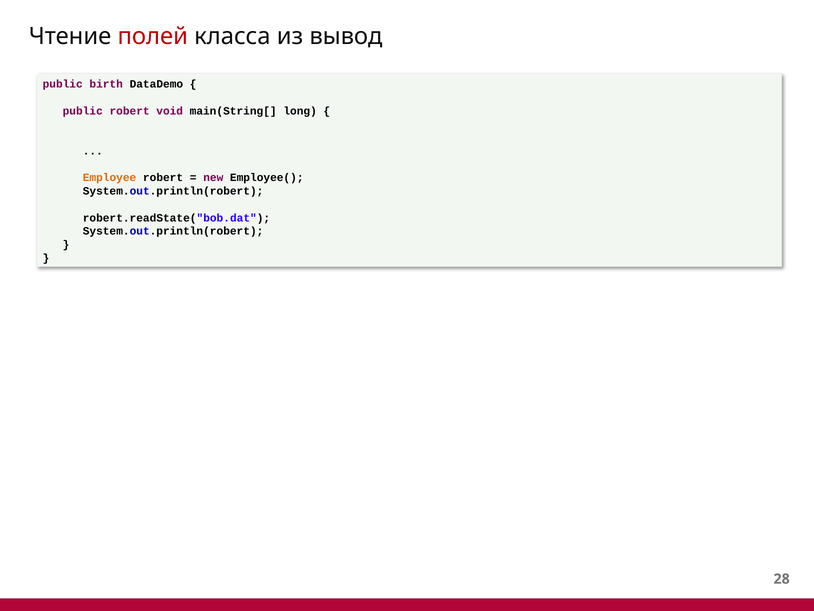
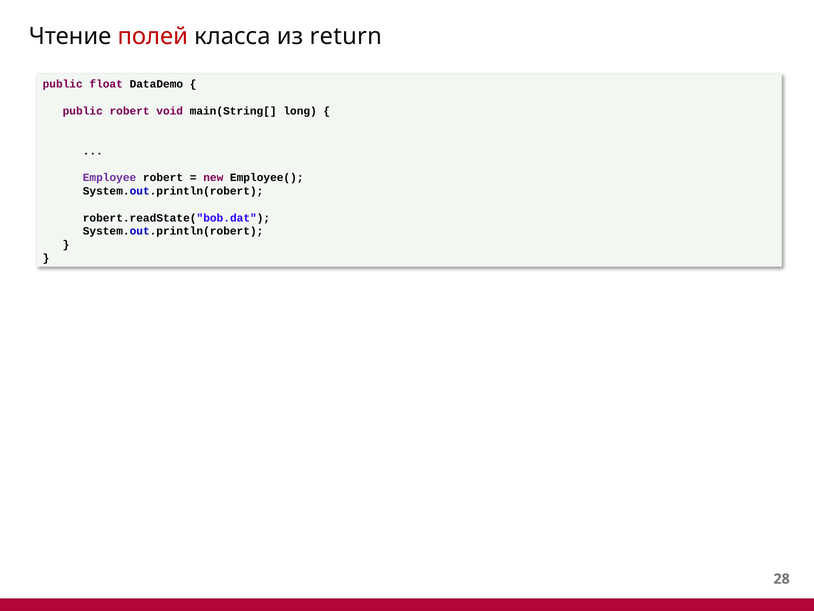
вывод: вывод -> return
birth: birth -> float
Employee colour: orange -> purple
